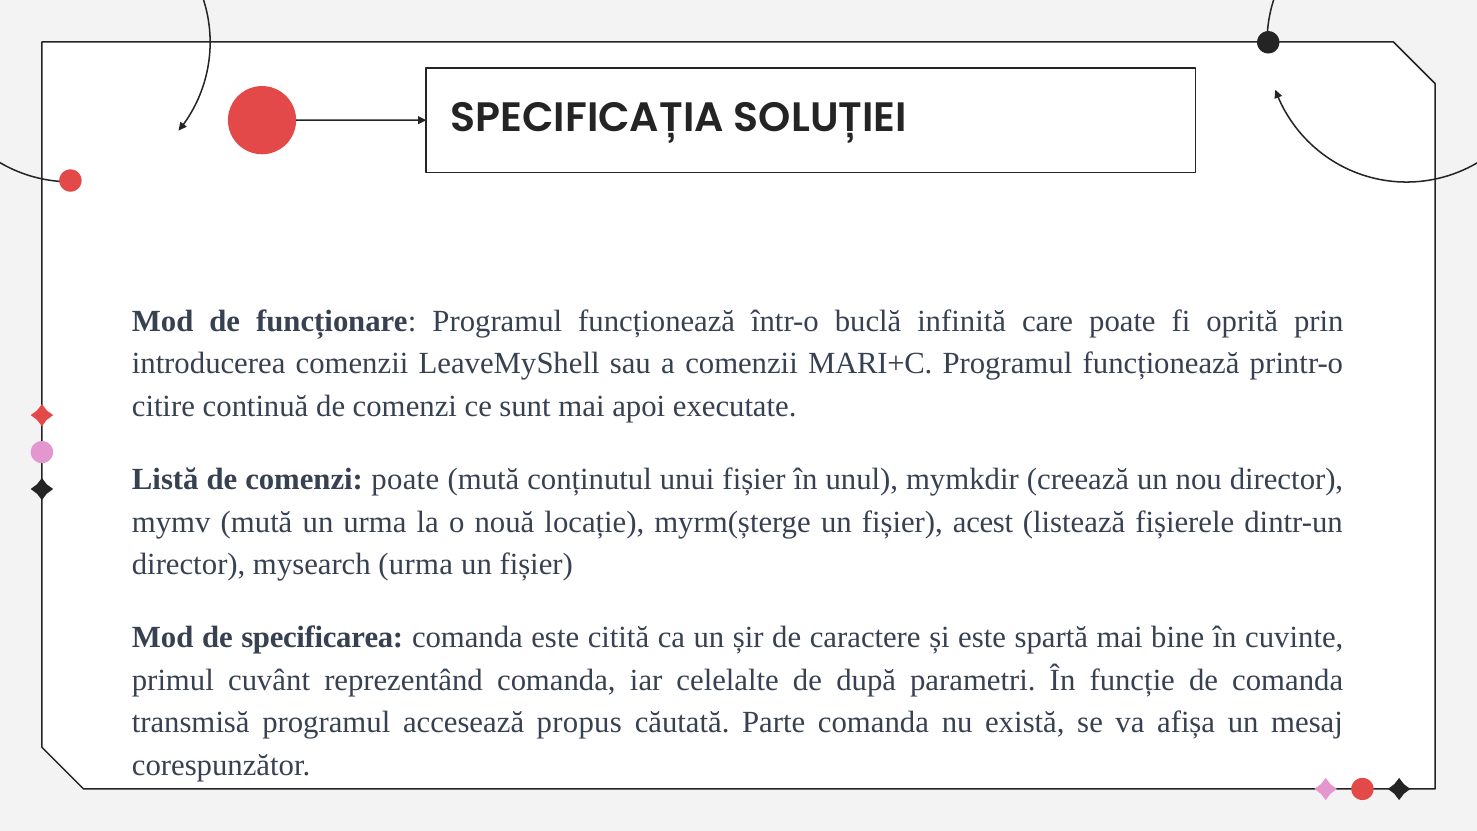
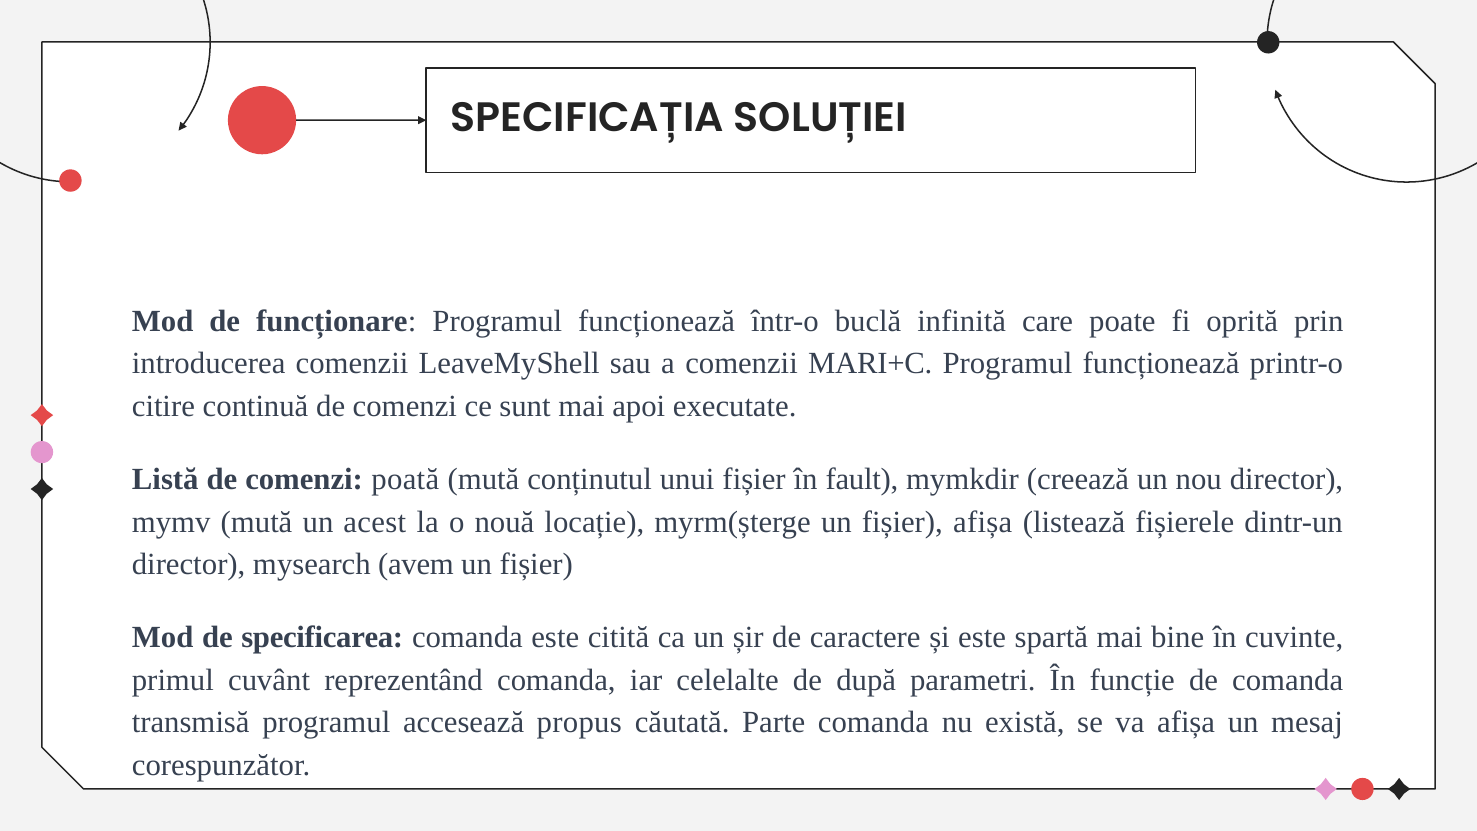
comenzi poate: poate -> poată
unul: unul -> fault
un urma: urma -> acest
fișier acest: acest -> afișa
mysearch urma: urma -> avem
